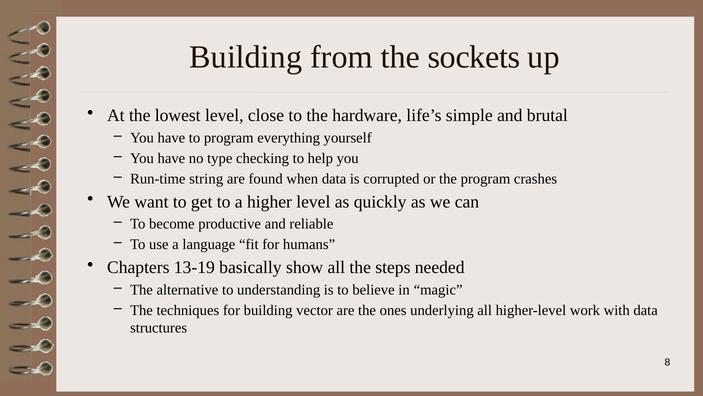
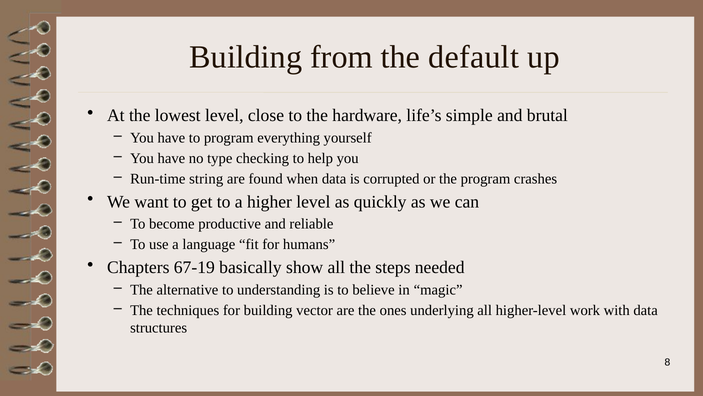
sockets: sockets -> default
13-19: 13-19 -> 67-19
